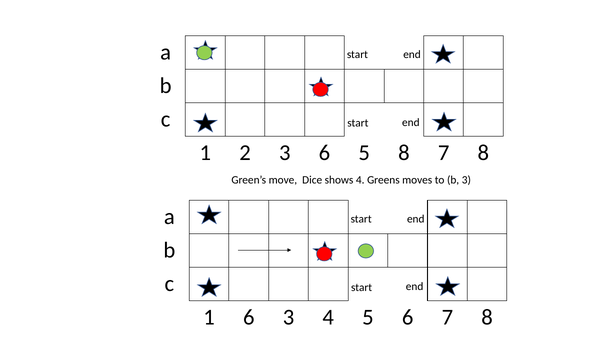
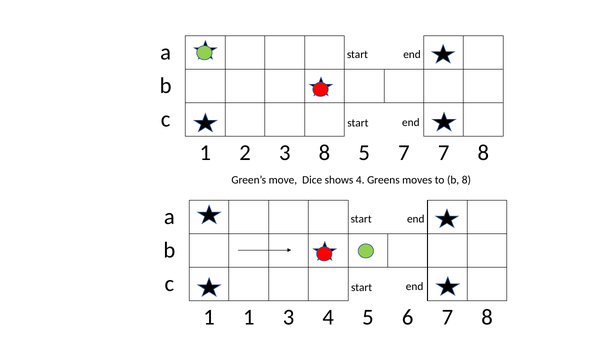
3 6: 6 -> 8
5 8: 8 -> 7
b 3: 3 -> 8
1 6: 6 -> 1
